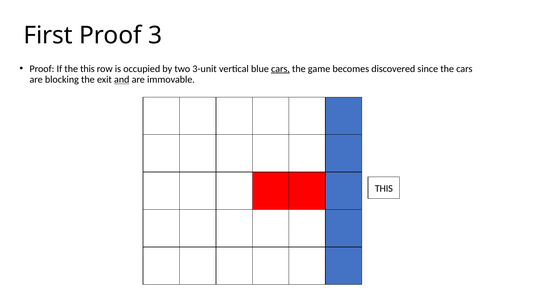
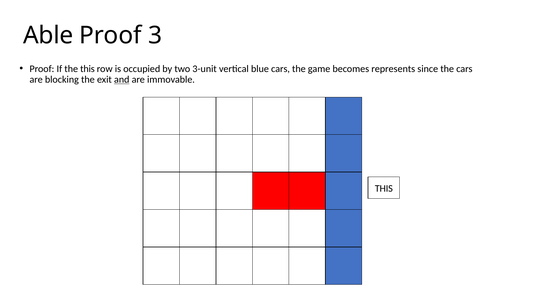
First: First -> Able
cars at (280, 69) underline: present -> none
discovered: discovered -> represents
